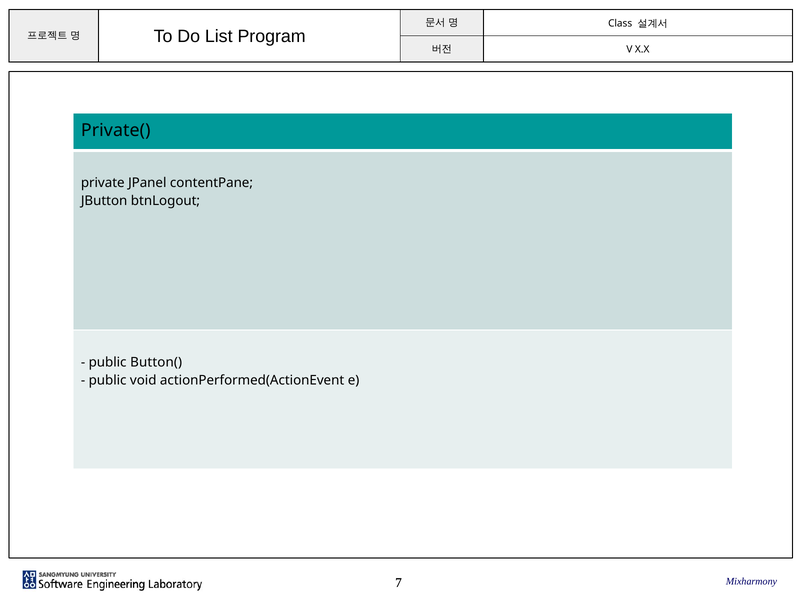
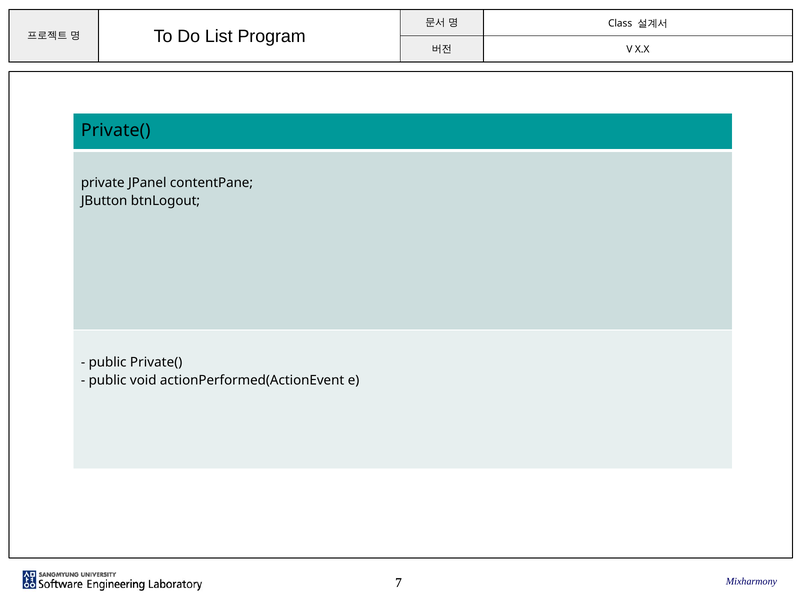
public Button(: Button( -> Private(
